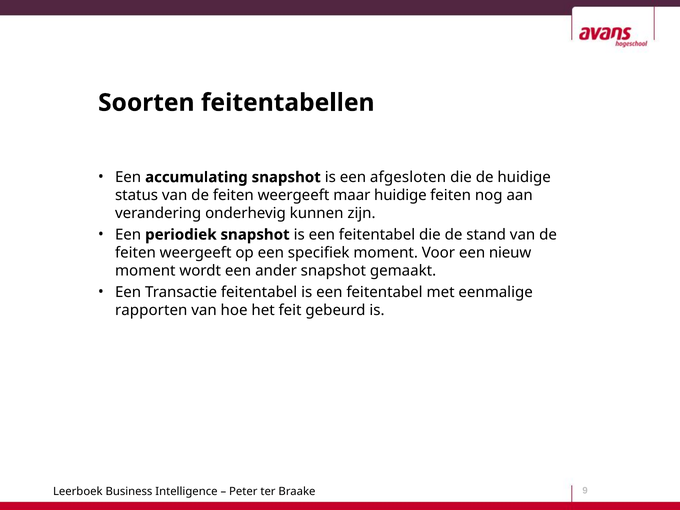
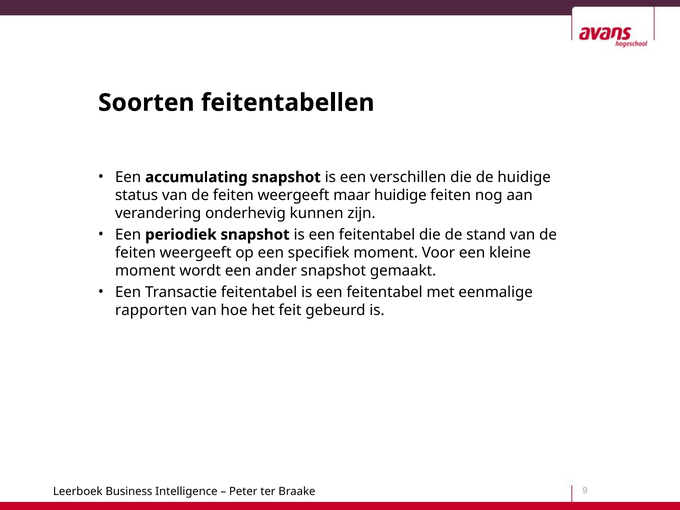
afgesloten: afgesloten -> verschillen
nieuw: nieuw -> kleine
